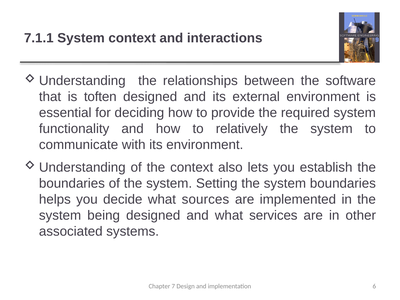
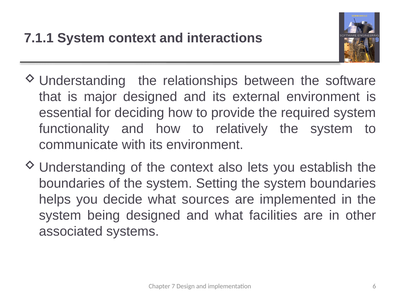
toften: toften -> major
services: services -> facilities
